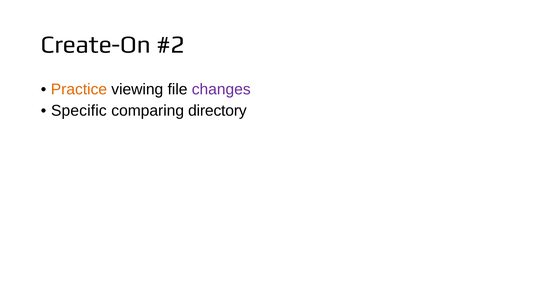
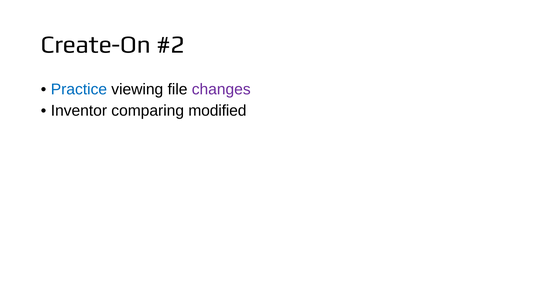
Practice colour: orange -> blue
Specific: Specific -> Inventor
directory: directory -> modified
